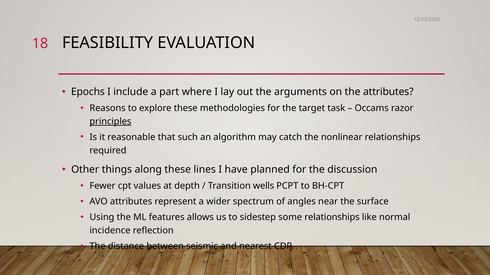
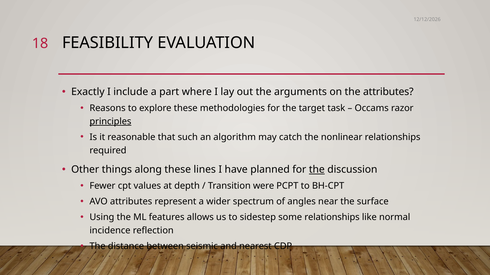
Epochs: Epochs -> Exactly
the at (317, 170) underline: none -> present
wells: wells -> were
